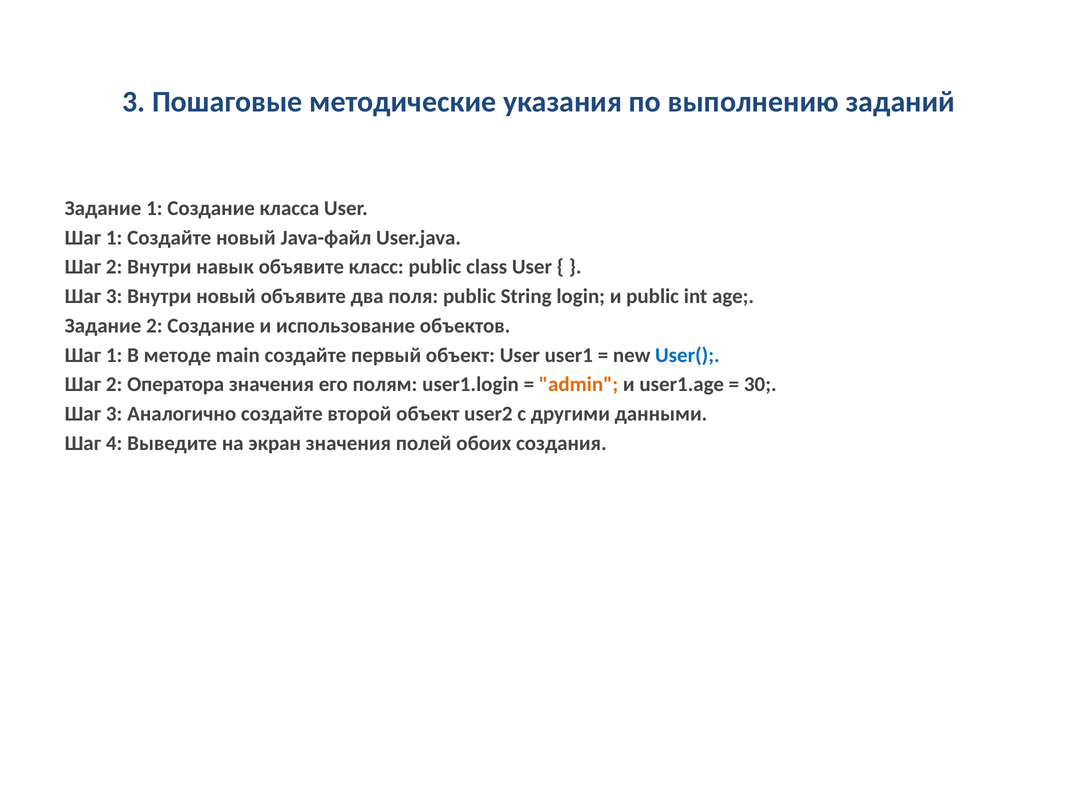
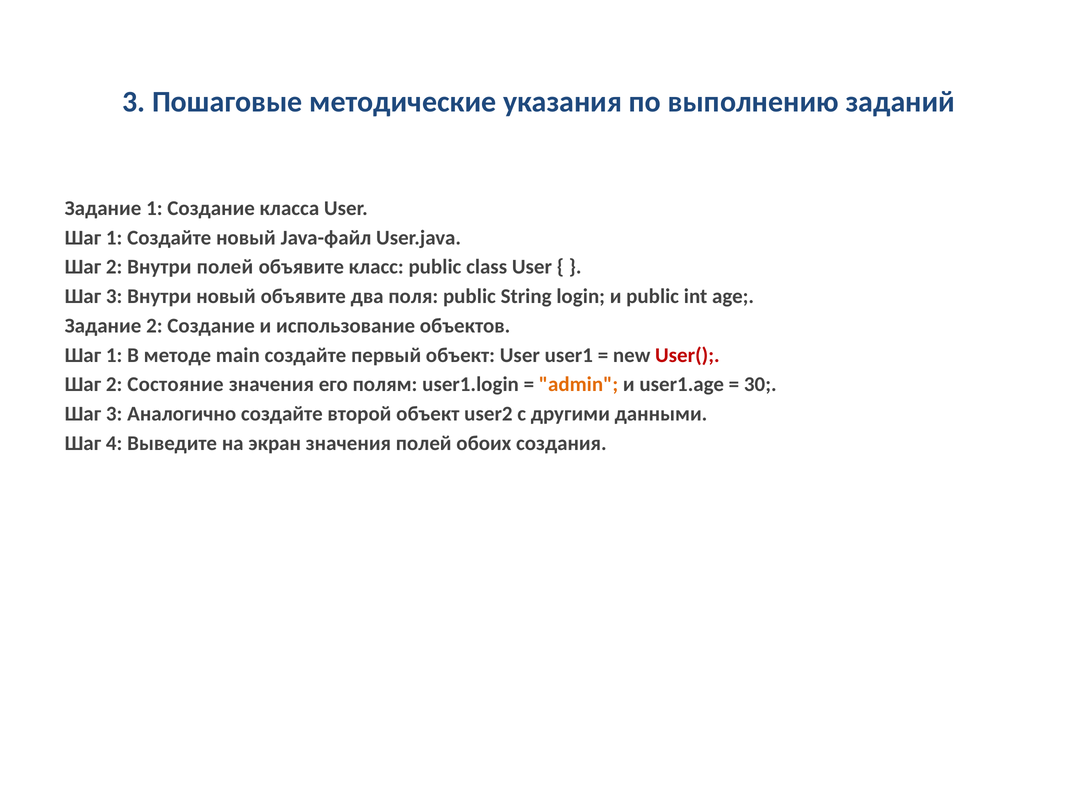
Внутри навык: навык -> полей
User( colour: blue -> red
Оператора: Оператора -> Состояние
